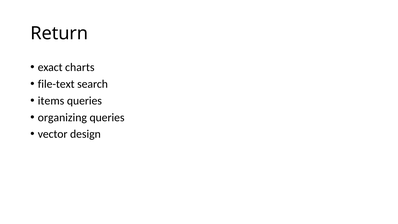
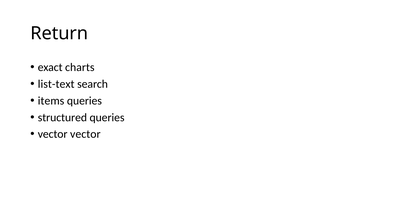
file-text: file-text -> list-text
organizing: organizing -> structured
vector design: design -> vector
